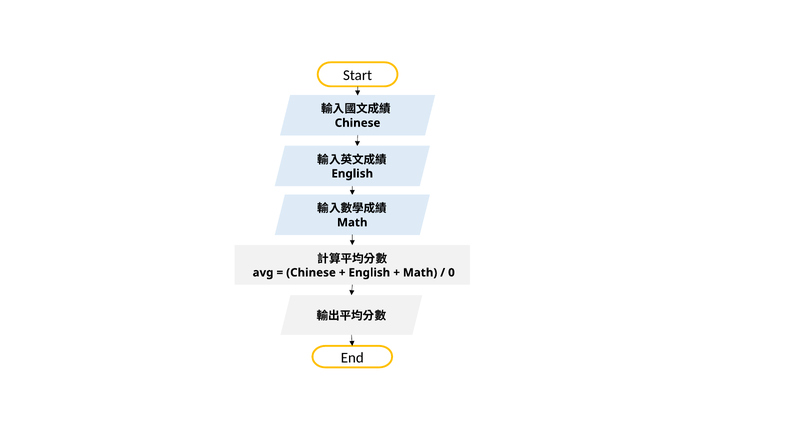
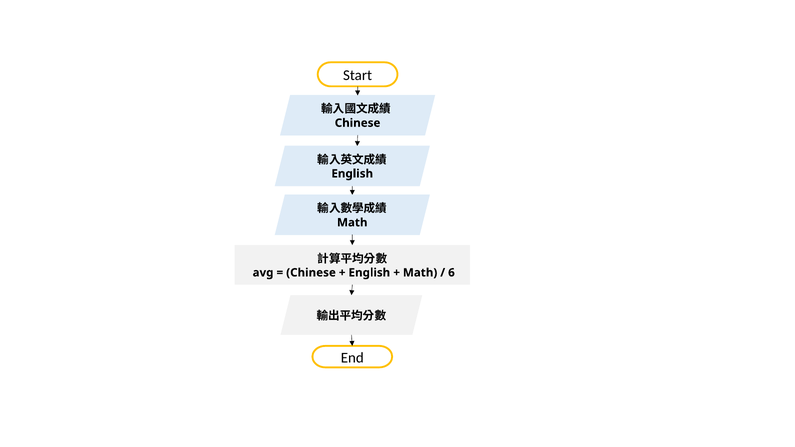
0: 0 -> 6
